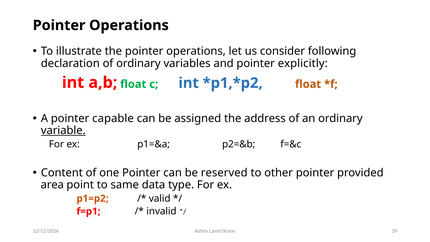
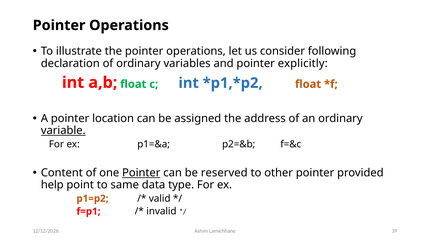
capable: capable -> location
Pointer at (141, 173) underline: none -> present
area: area -> help
